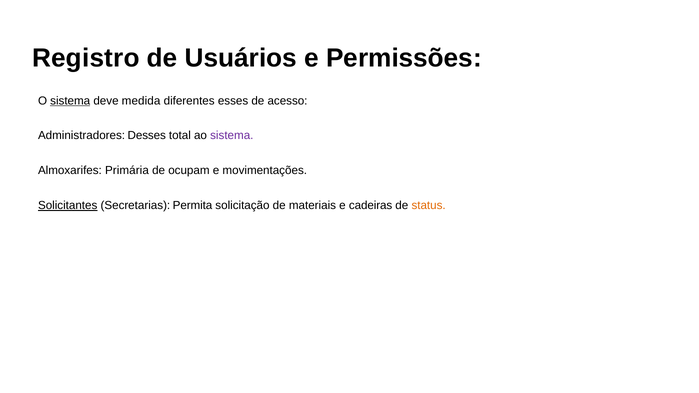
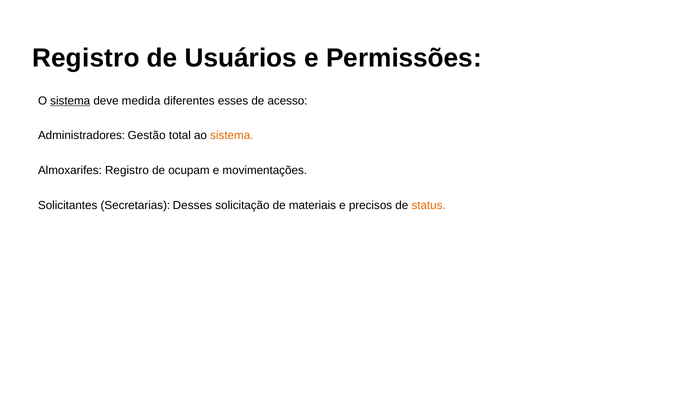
Desses: Desses -> Gestão
sistema at (232, 136) colour: purple -> orange
Almoxarifes Primária: Primária -> Registro
Solicitantes underline: present -> none
Permita: Permita -> Desses
cadeiras: cadeiras -> precisos
